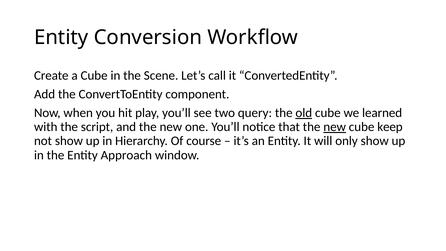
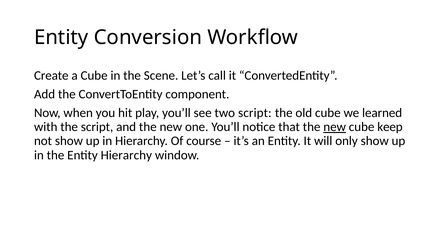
two query: query -> script
old underline: present -> none
Entity Approach: Approach -> Hierarchy
